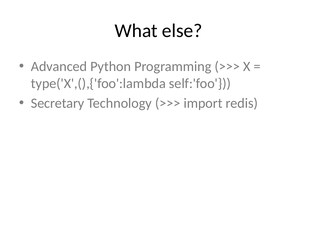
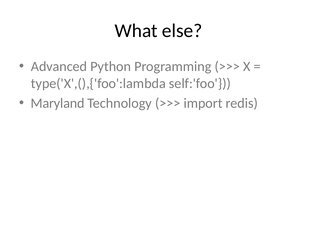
Secretary: Secretary -> Maryland
